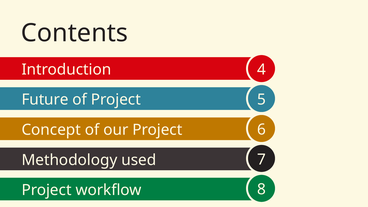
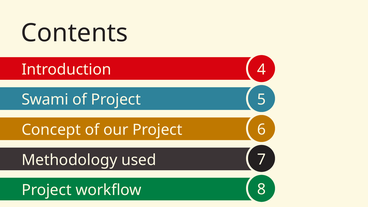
Future: Future -> Swami
